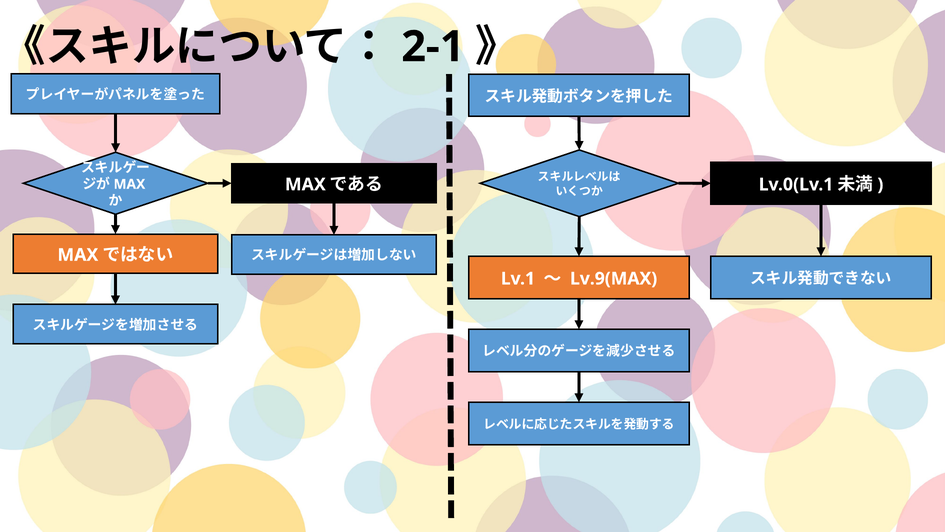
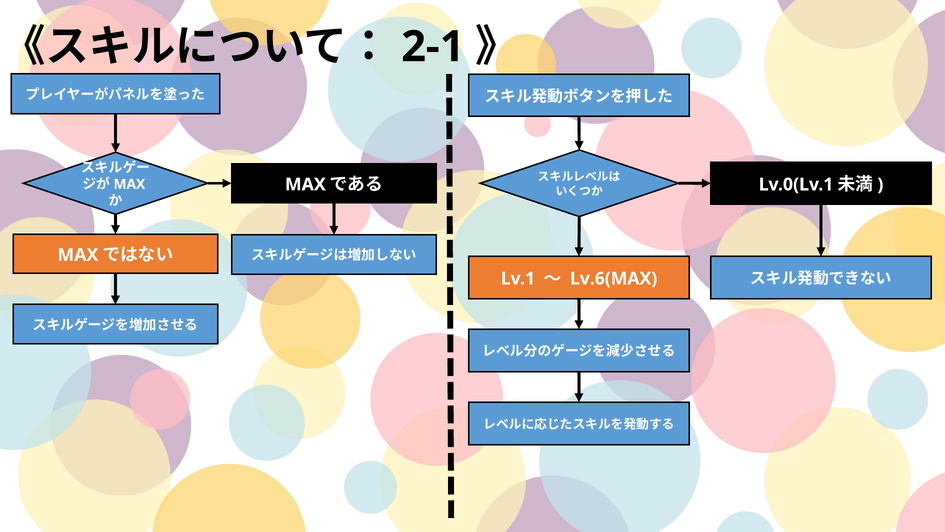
Lv.9(MAX: Lv.9(MAX -> Lv.6(MAX
